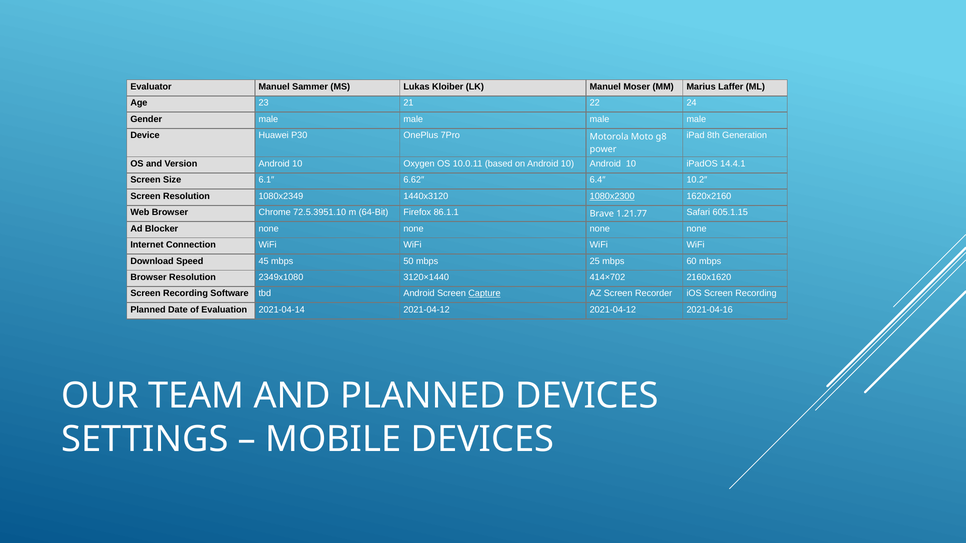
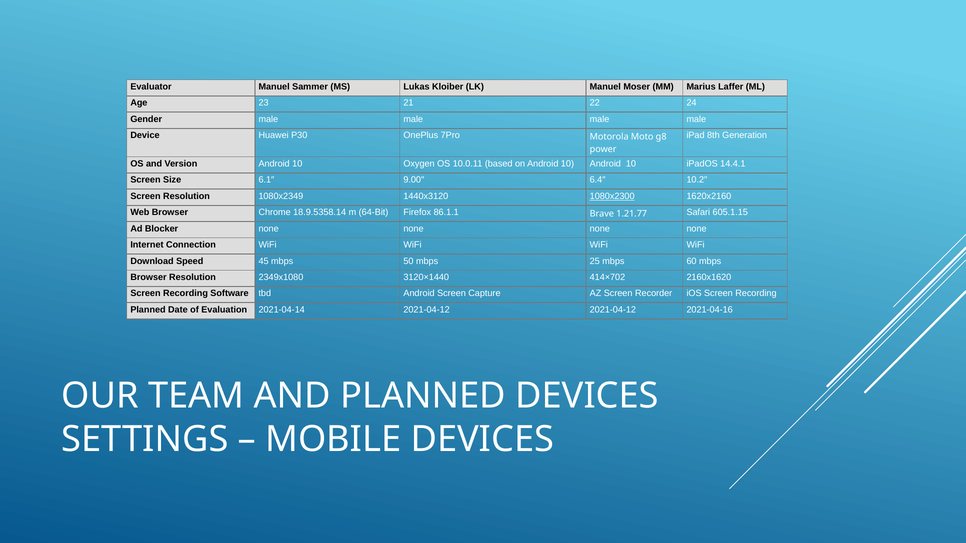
6.62″: 6.62″ -> 9.00″
72.5.3951.10: 72.5.3951.10 -> 18.9.5358.14
Capture underline: present -> none
